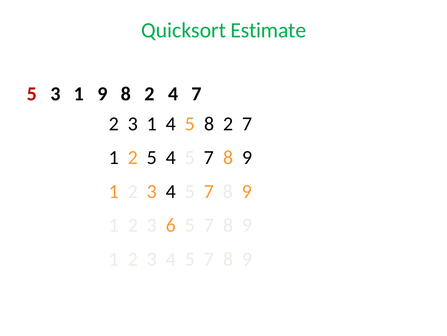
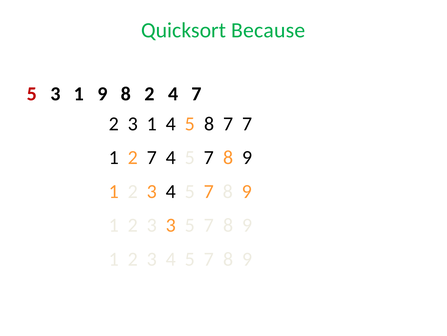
Estimate: Estimate -> Because
5 8 2: 2 -> 7
2 5: 5 -> 7
3 6: 6 -> 3
